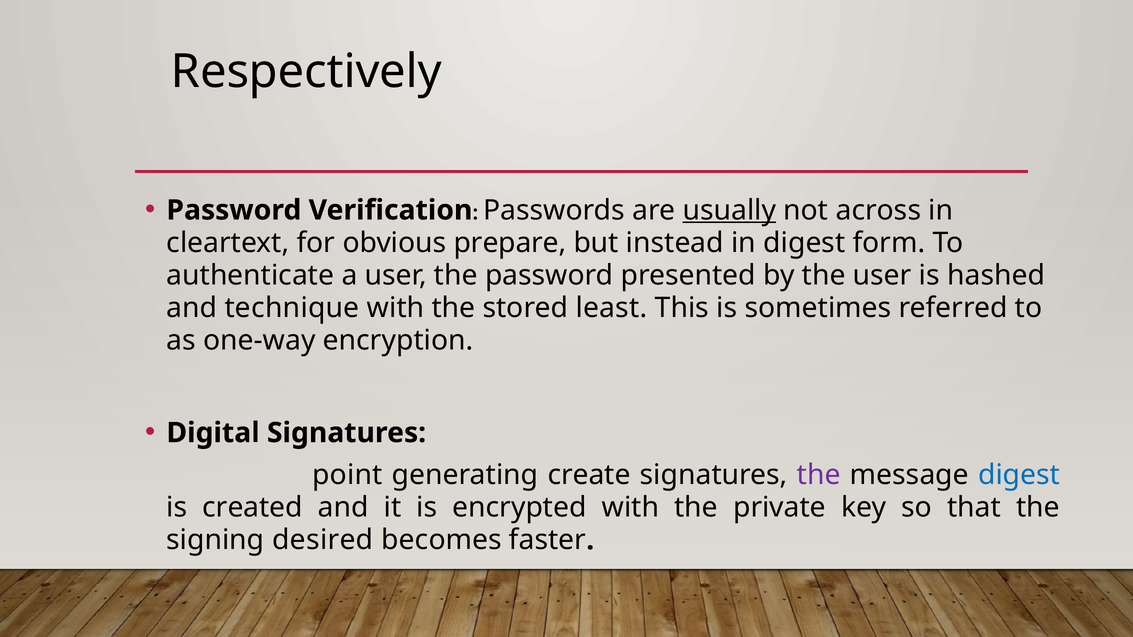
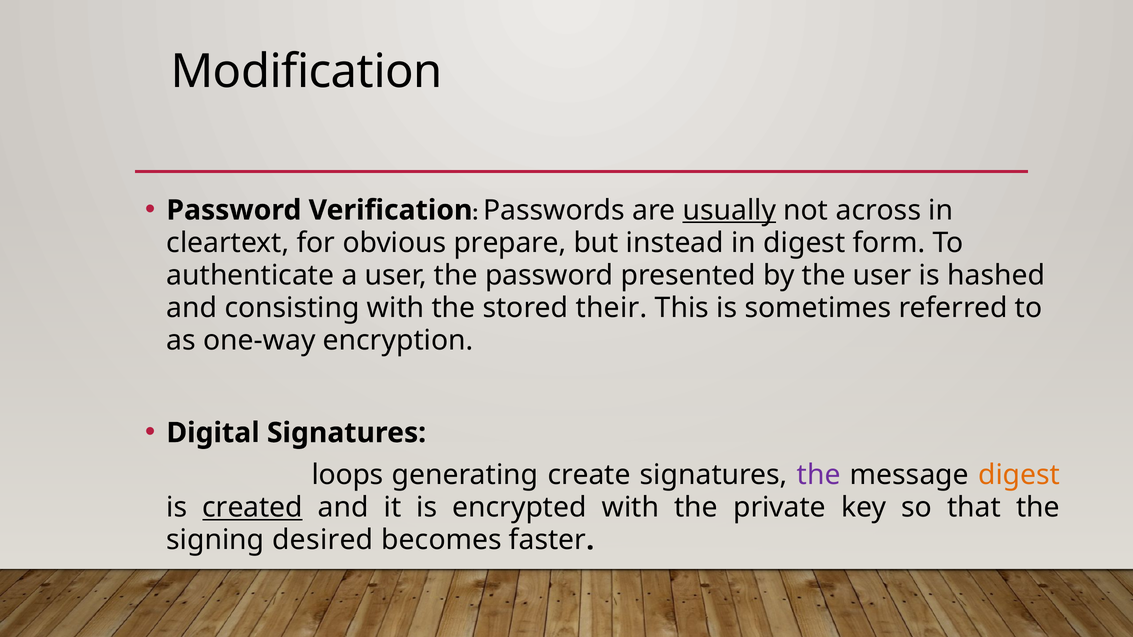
Respectively: Respectively -> Modification
technique: technique -> consisting
least: least -> their
point: point -> loops
digest at (1019, 475) colour: blue -> orange
created underline: none -> present
